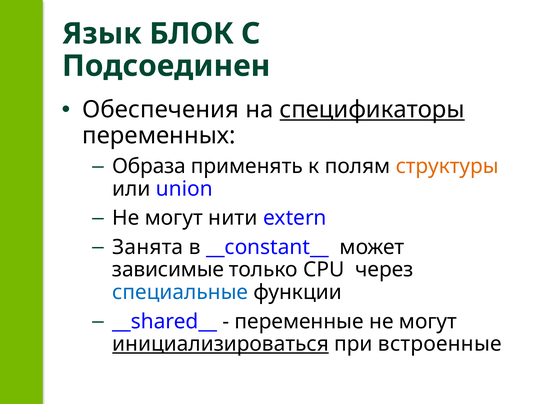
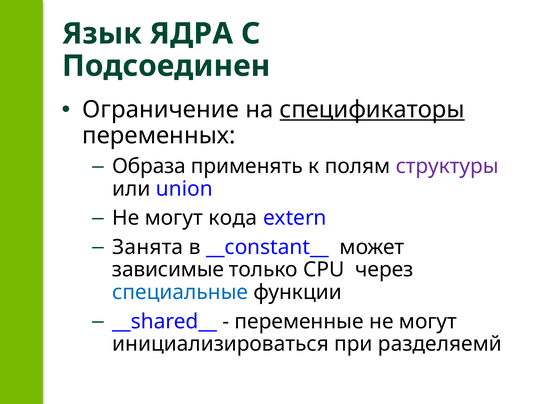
БЛОК: БЛОК -> ЯДРА
Обеспечения: Обеспечения -> Ограничение
структуры colour: orange -> purple
нити: нити -> кода
инициализироваться underline: present -> none
встроенные: встроенные -> разделяемй
